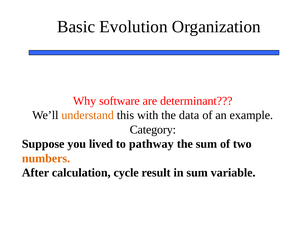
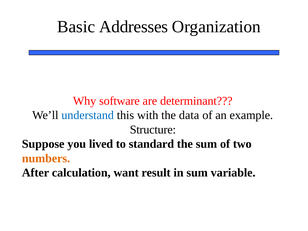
Evolution: Evolution -> Addresses
understand colour: orange -> blue
Category: Category -> Structure
pathway: pathway -> standard
cycle: cycle -> want
